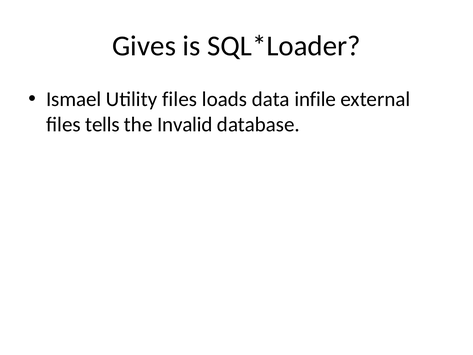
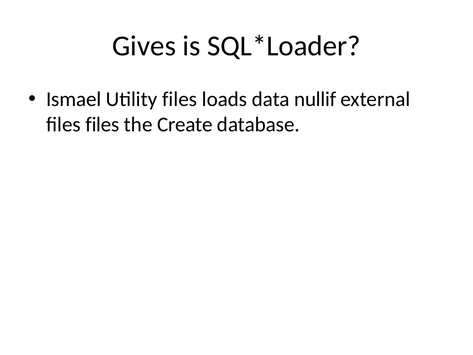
infile: infile -> nullif
files tells: tells -> files
Invalid: Invalid -> Create
